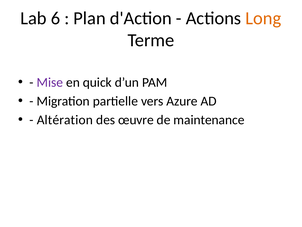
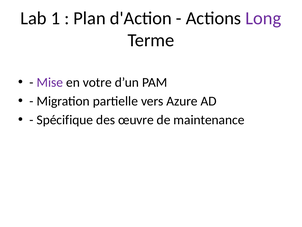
6: 6 -> 1
Long colour: orange -> purple
quick: quick -> votre
Altération: Altération -> Spécifique
